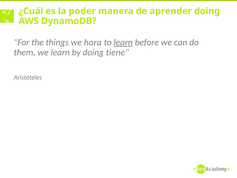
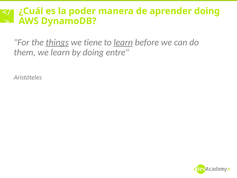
things underline: none -> present
hora: hora -> tiene
tiene: tiene -> entre
